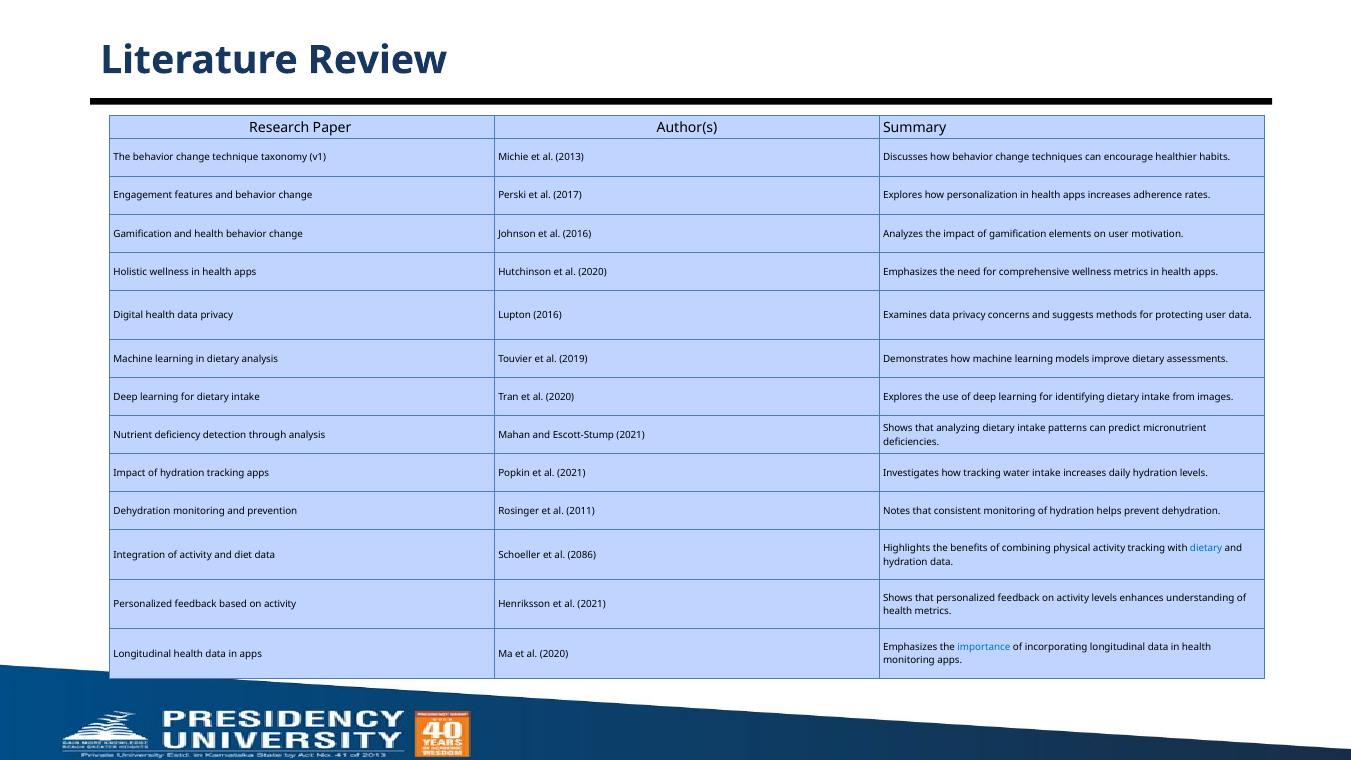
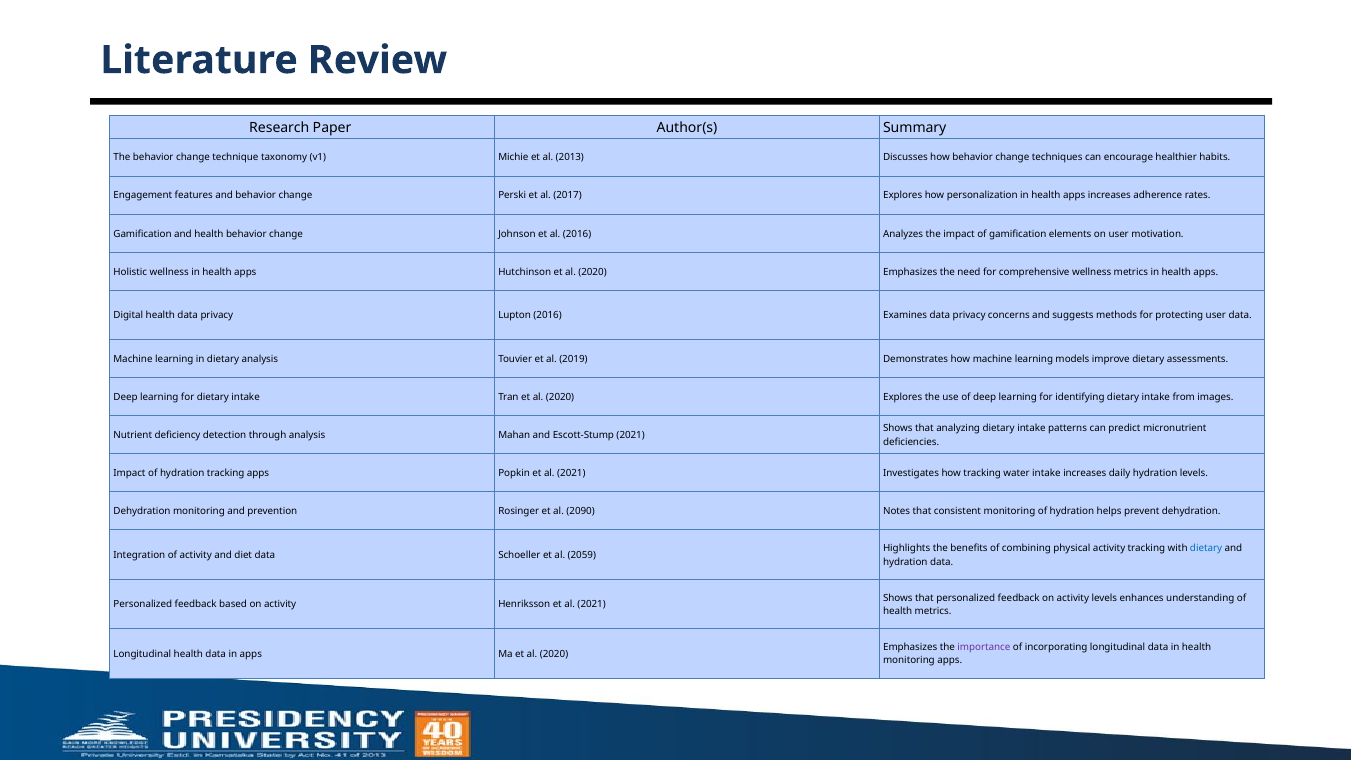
2011: 2011 -> 2090
2086: 2086 -> 2059
importance colour: blue -> purple
